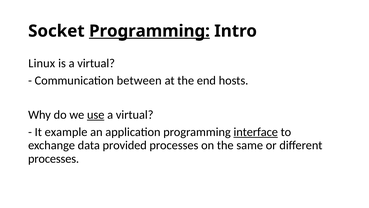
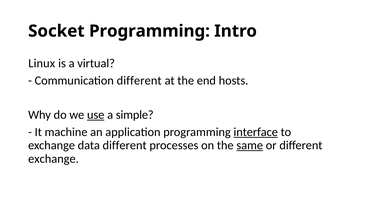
Programming at (149, 31) underline: present -> none
Communication between: between -> different
virtual at (135, 115): virtual -> simple
example: example -> machine
data provided: provided -> different
same underline: none -> present
processes at (54, 158): processes -> exchange
